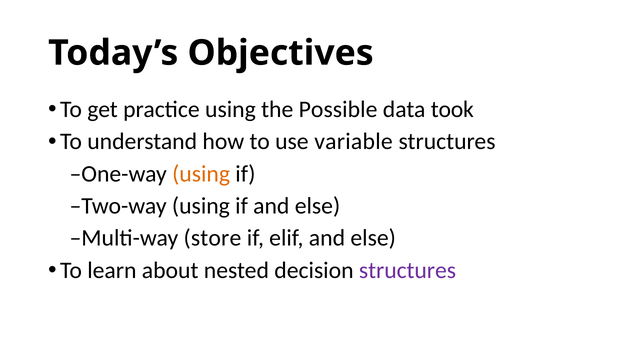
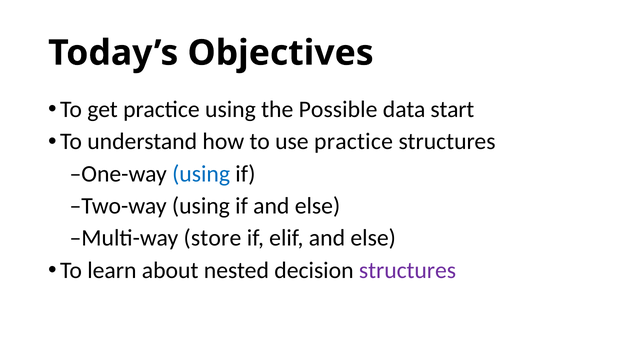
took: took -> start
use variable: variable -> practice
using at (201, 174) colour: orange -> blue
